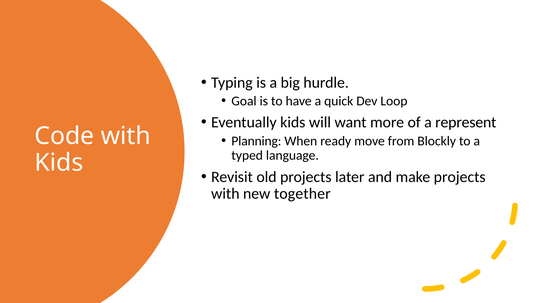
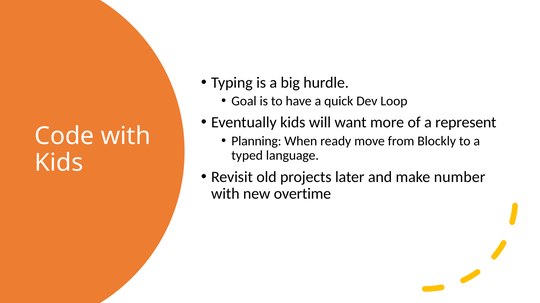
make projects: projects -> number
together: together -> overtime
